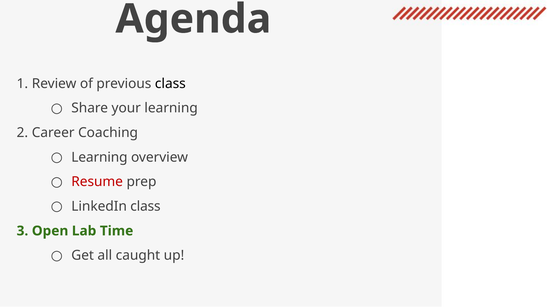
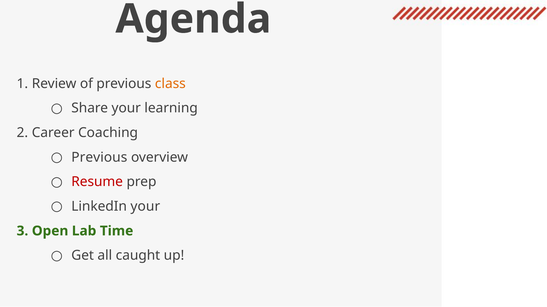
class at (170, 84) colour: black -> orange
Learning at (99, 158): Learning -> Previous
LinkedIn class: class -> your
